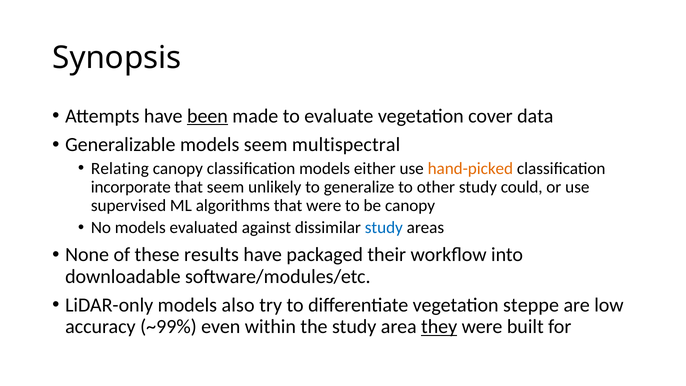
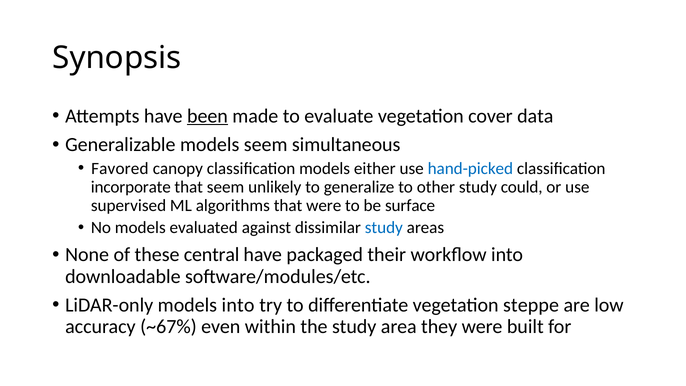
multispectral: multispectral -> simultaneous
Relating: Relating -> Favored
hand-picked colour: orange -> blue
be canopy: canopy -> surface
results: results -> central
models also: also -> into
~99%: ~99% -> ~67%
they underline: present -> none
